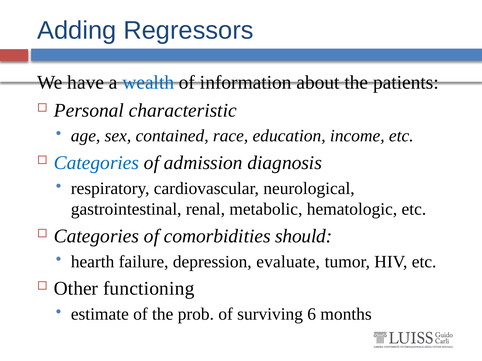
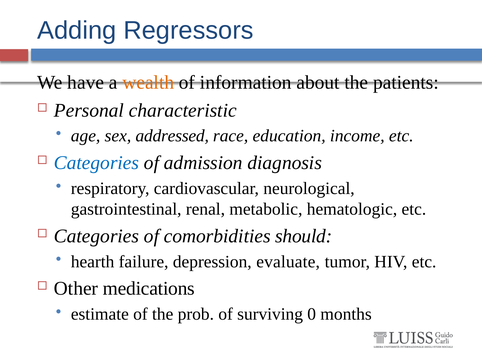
wealth colour: blue -> orange
contained: contained -> addressed
functioning: functioning -> medications
6: 6 -> 0
